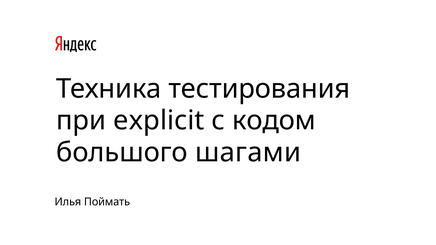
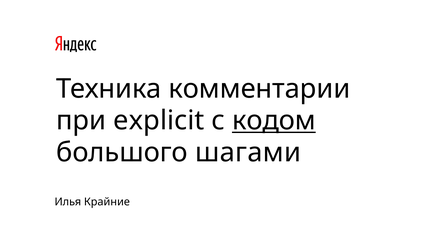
тестирования: тестирования -> комментарии
кодом underline: none -> present
Поймать: Поймать -> Крайние
